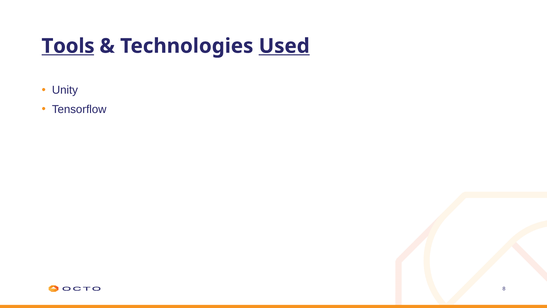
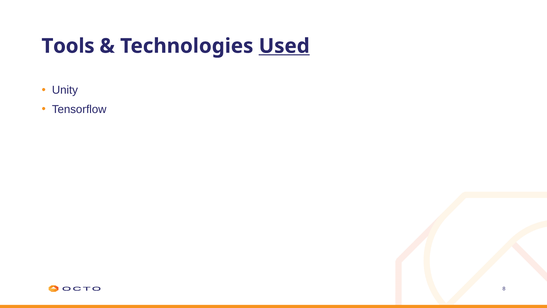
Tools underline: present -> none
